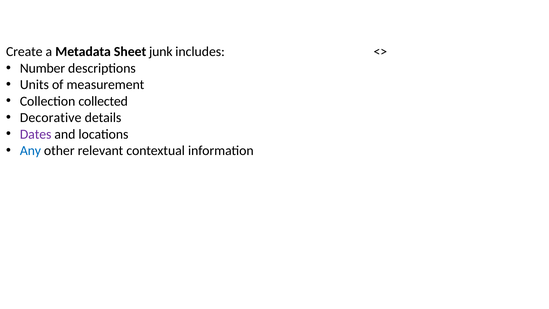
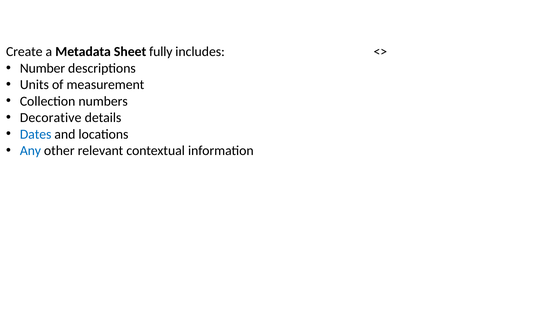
junk: junk -> fully
collected: collected -> numbers
Dates colour: purple -> blue
